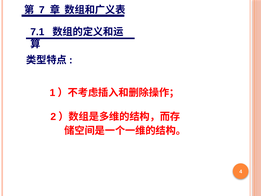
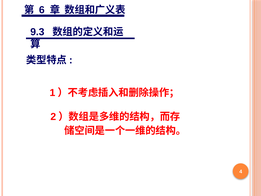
7: 7 -> 6
7.1: 7.1 -> 9.3
